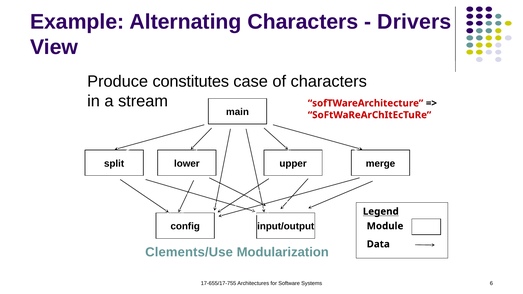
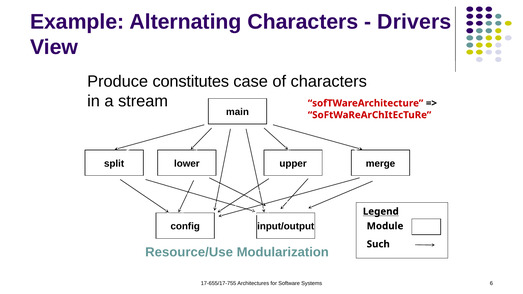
Data: Data -> Such
Clements/Use: Clements/Use -> Resource/Use
